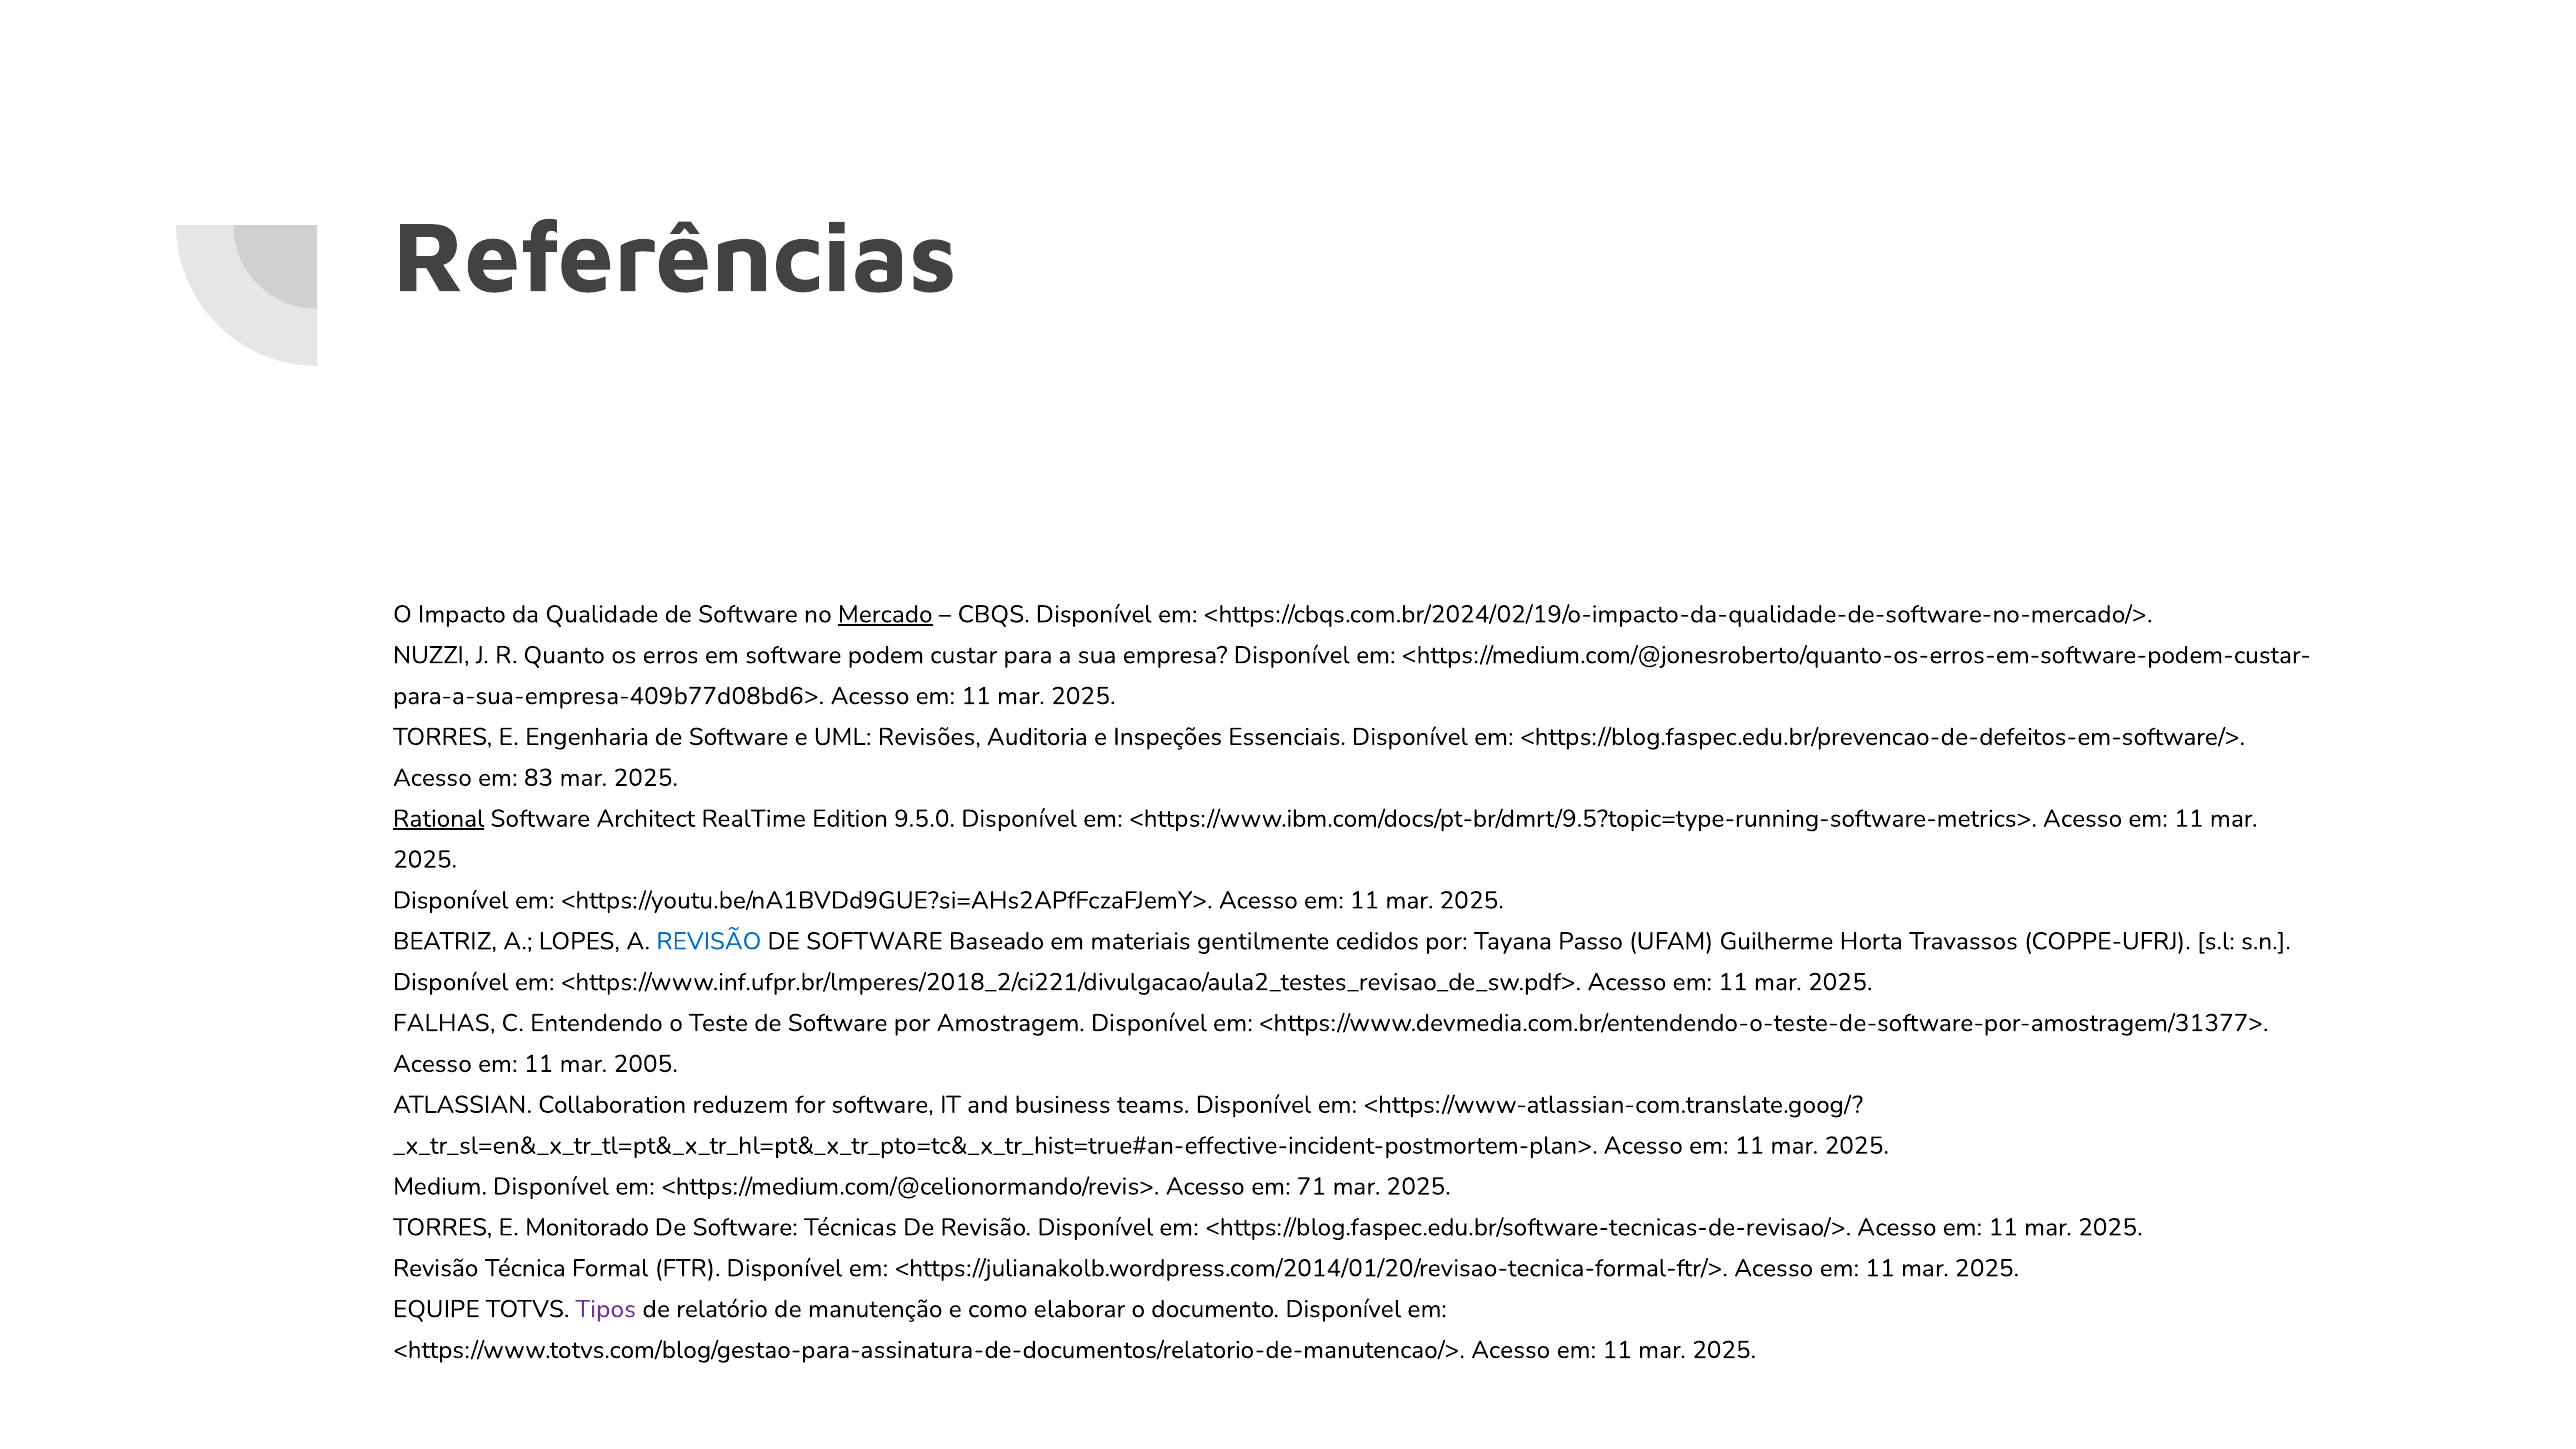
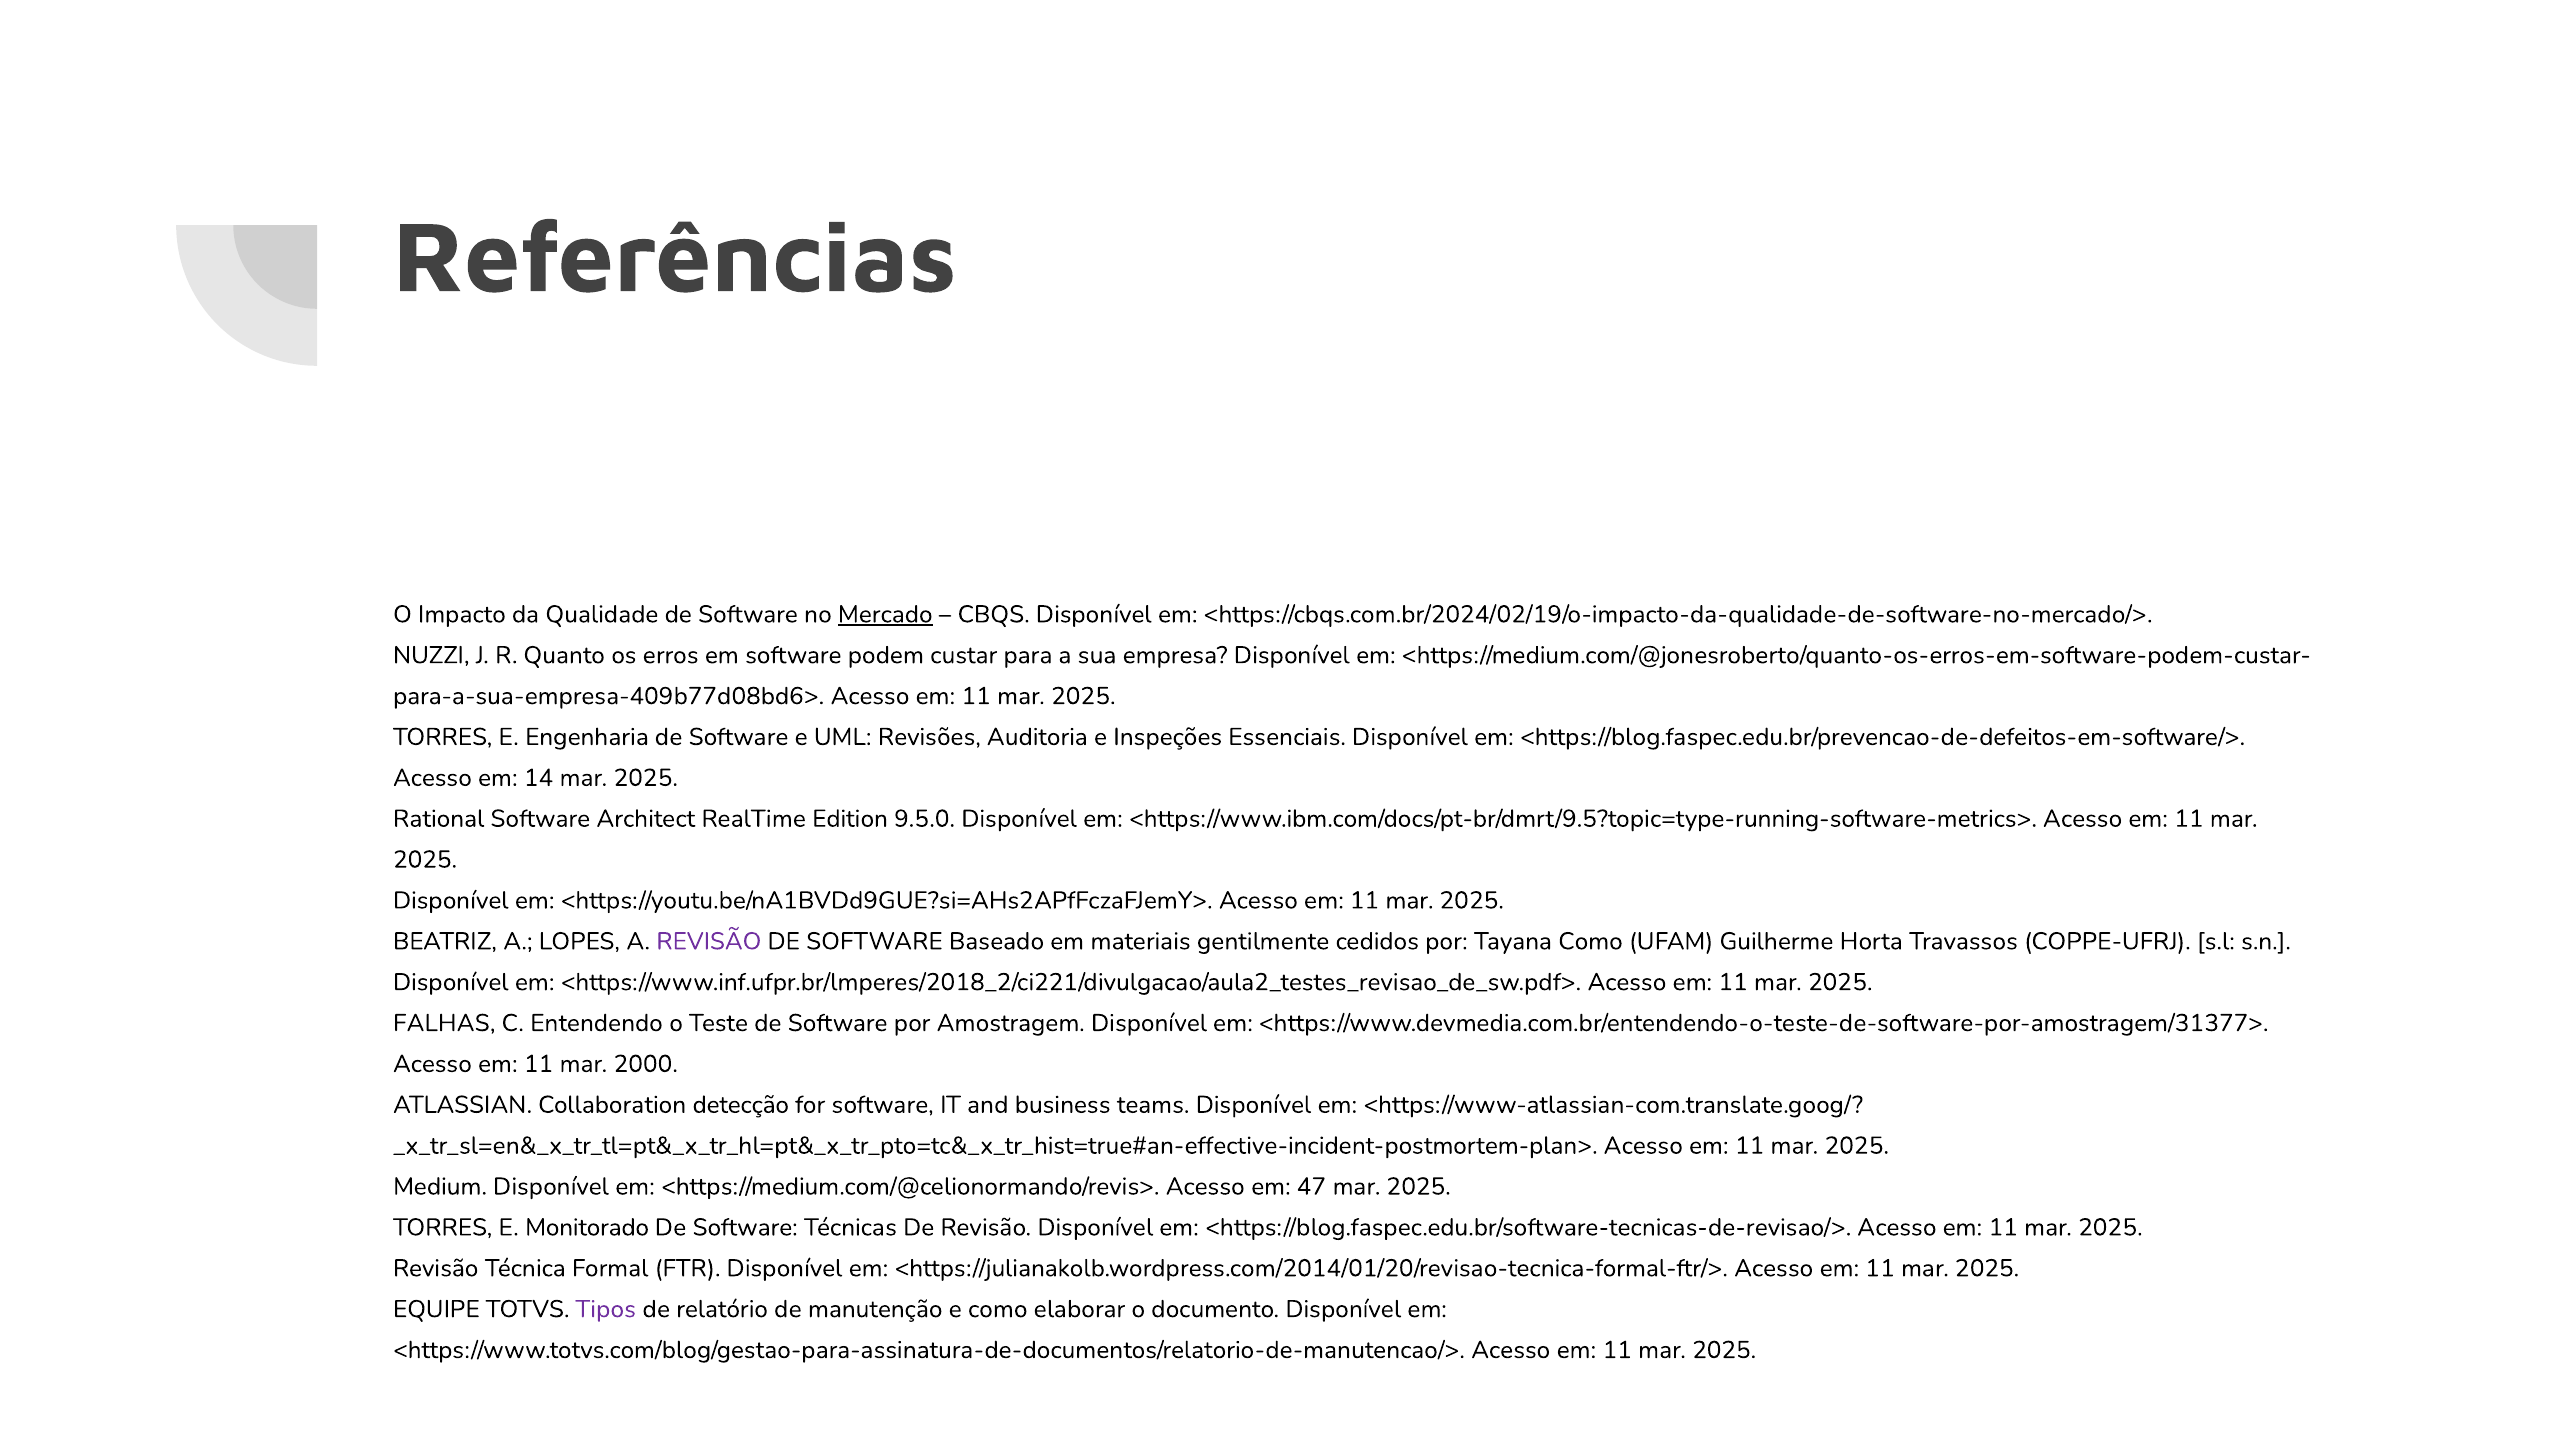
83: 83 -> 14
Rational underline: present -> none
REVISÃO at (709, 941) colour: blue -> purple
Tayana Passo: Passo -> Como
2005: 2005 -> 2000
reduzem: reduzem -> detecção
71: 71 -> 47
